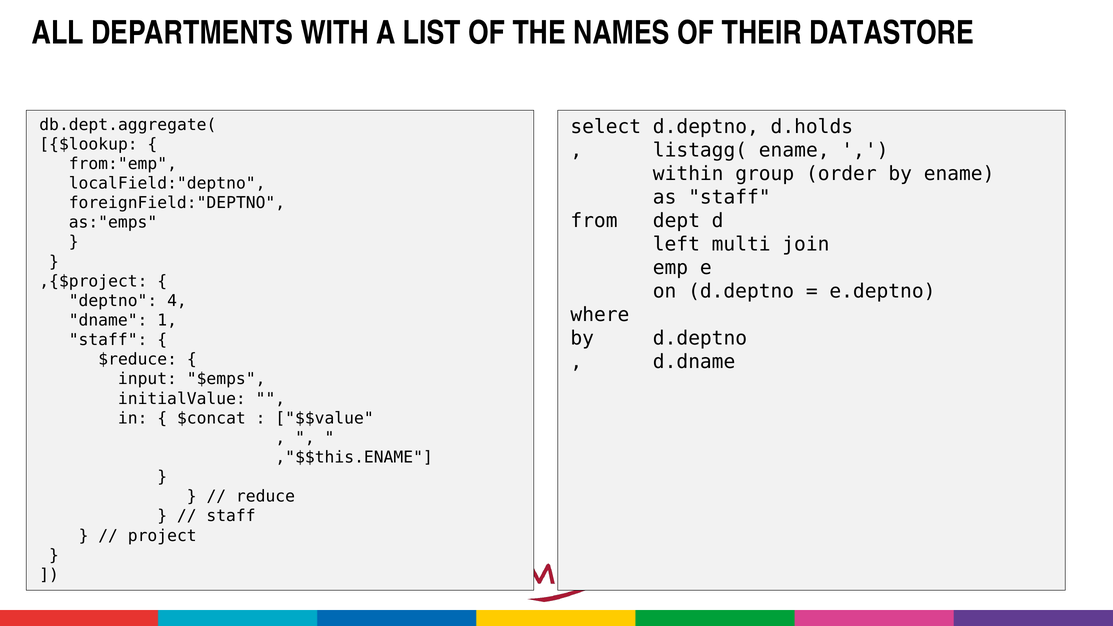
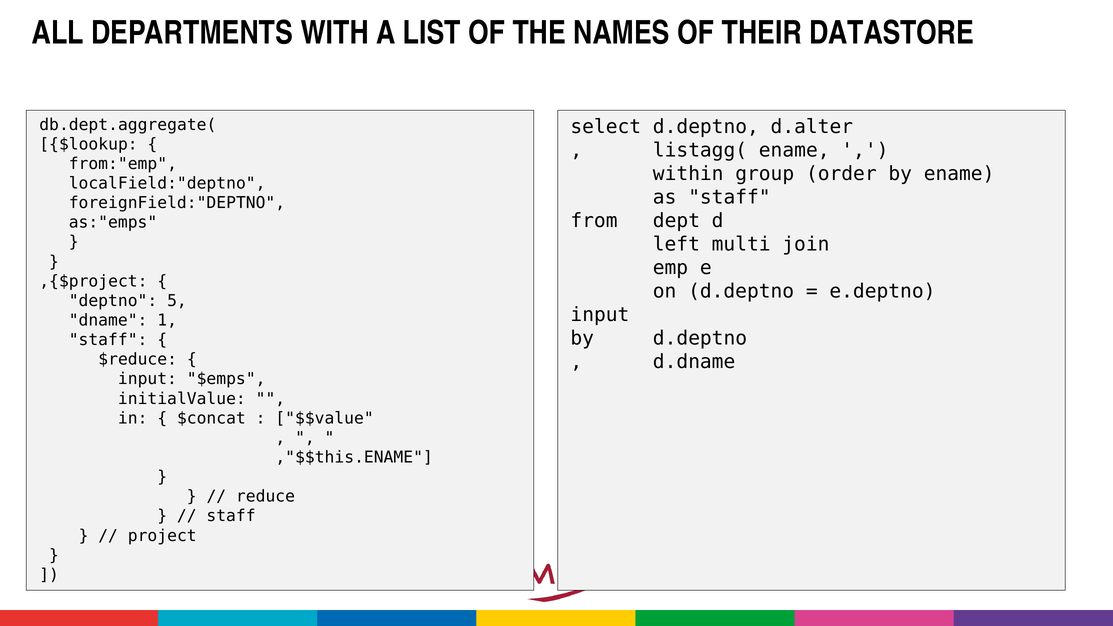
d.holds: d.holds -> d.alter
4: 4 -> 5
where at (600, 315): where -> input
